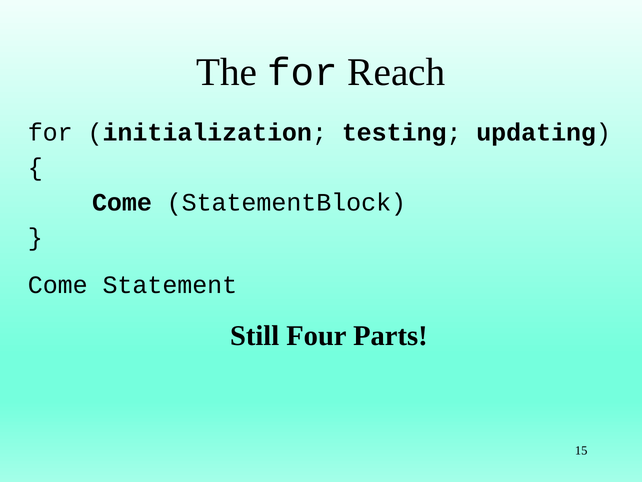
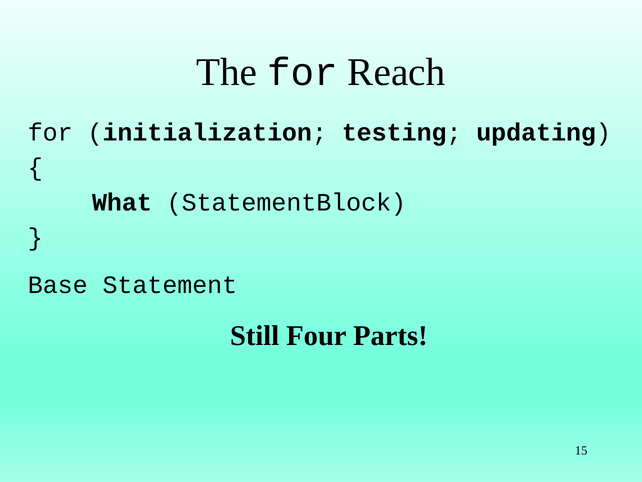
Come at (122, 202): Come -> What
Come at (58, 285): Come -> Base
